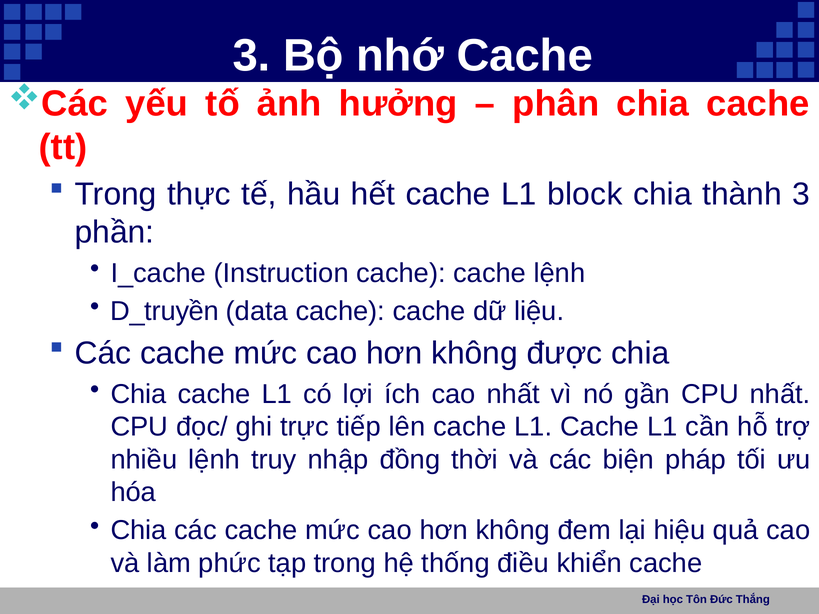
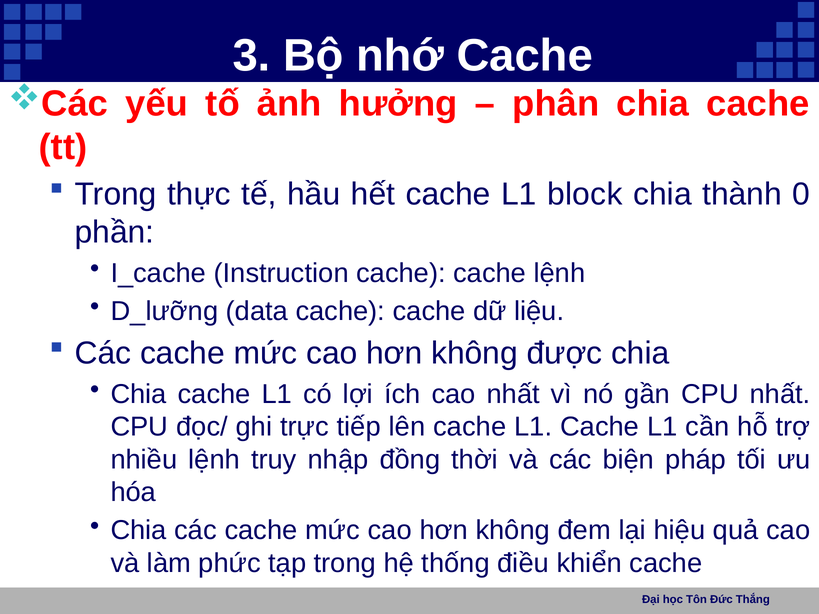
thành 3: 3 -> 0
D_truyền: D_truyền -> D_lưỡng
